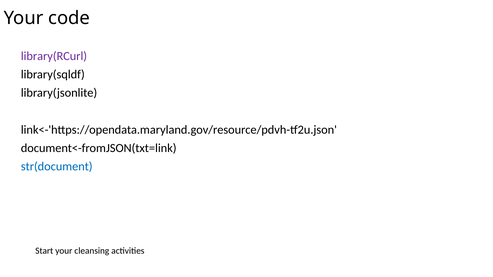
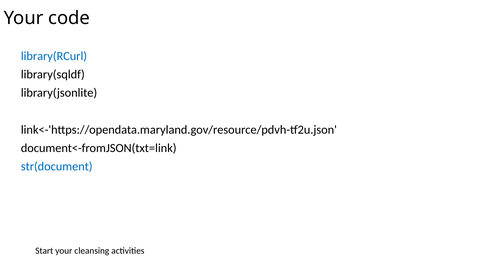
library(RCurl colour: purple -> blue
